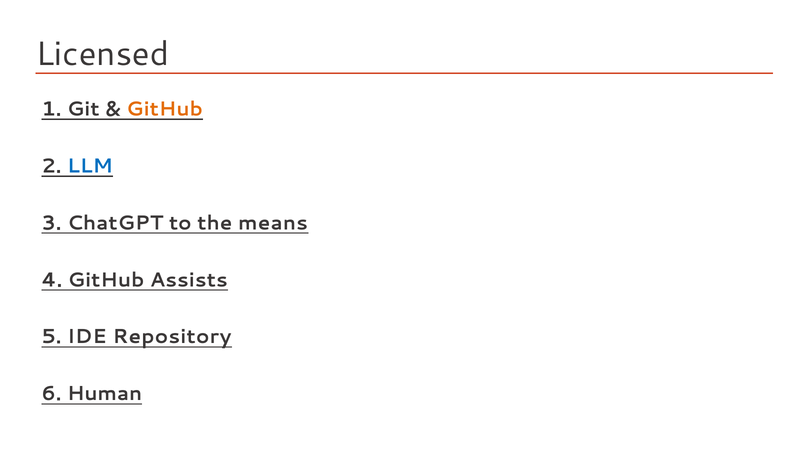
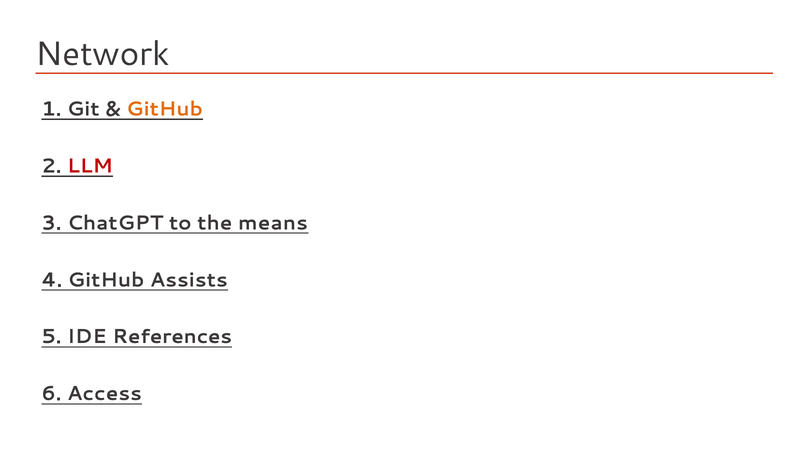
Licensed: Licensed -> Network
LLM colour: blue -> red
Repository: Repository -> References
Human: Human -> Access
